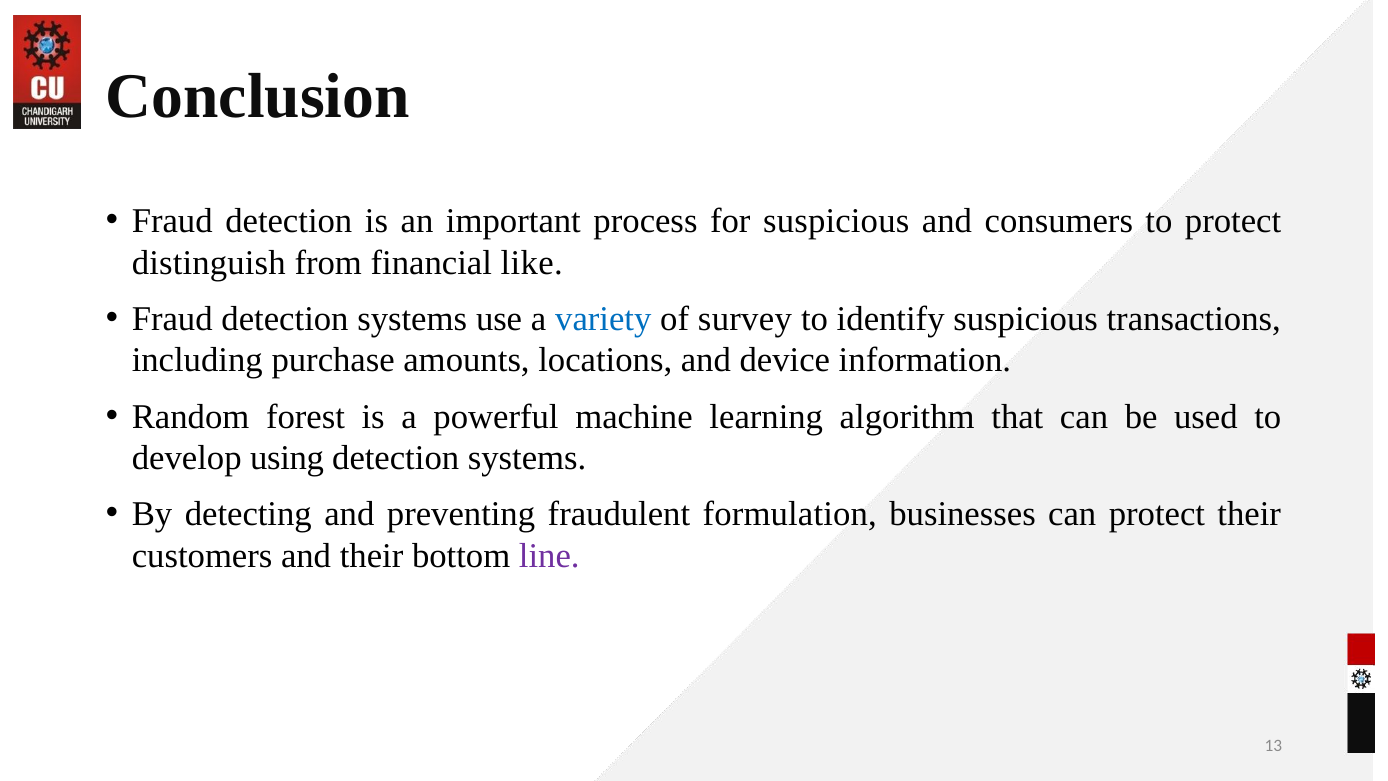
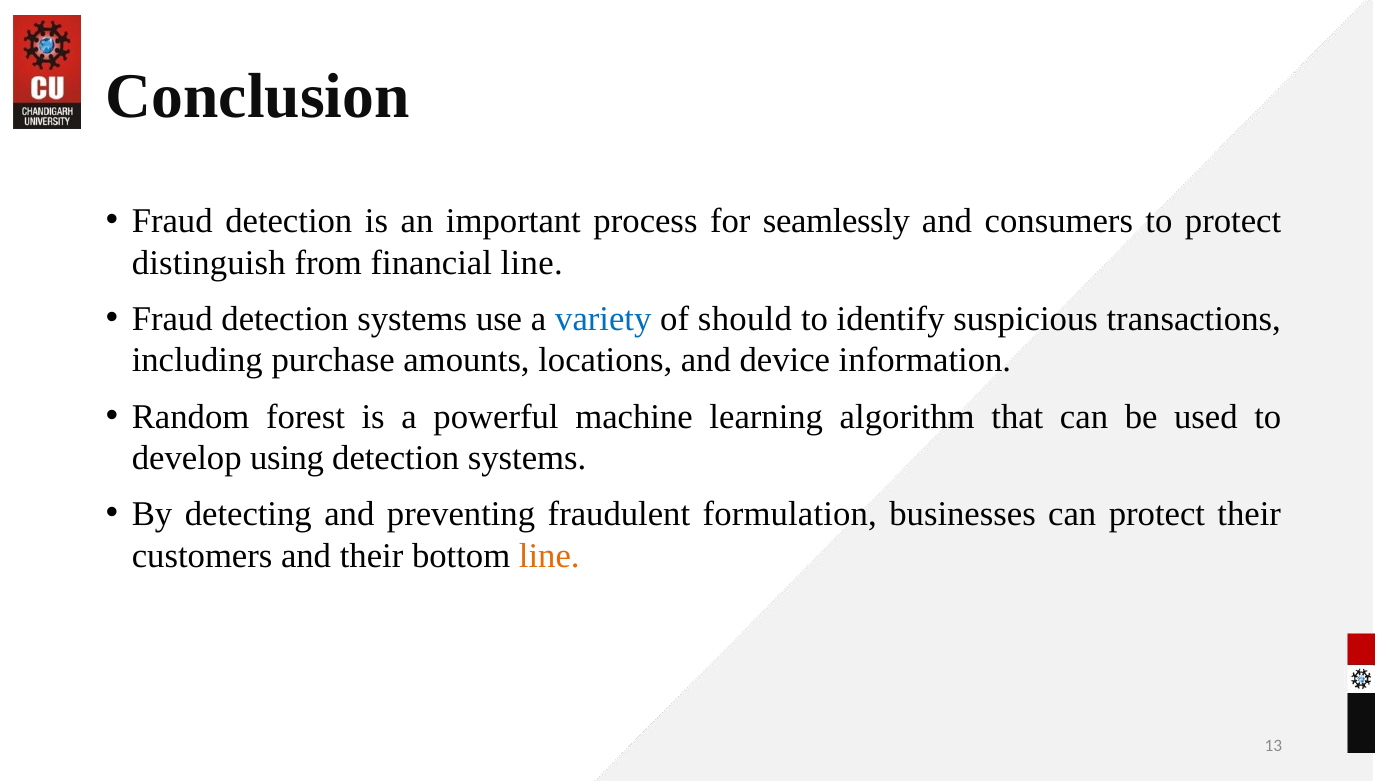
for suspicious: suspicious -> seamlessly
financial like: like -> line
survey: survey -> should
line at (549, 556) colour: purple -> orange
